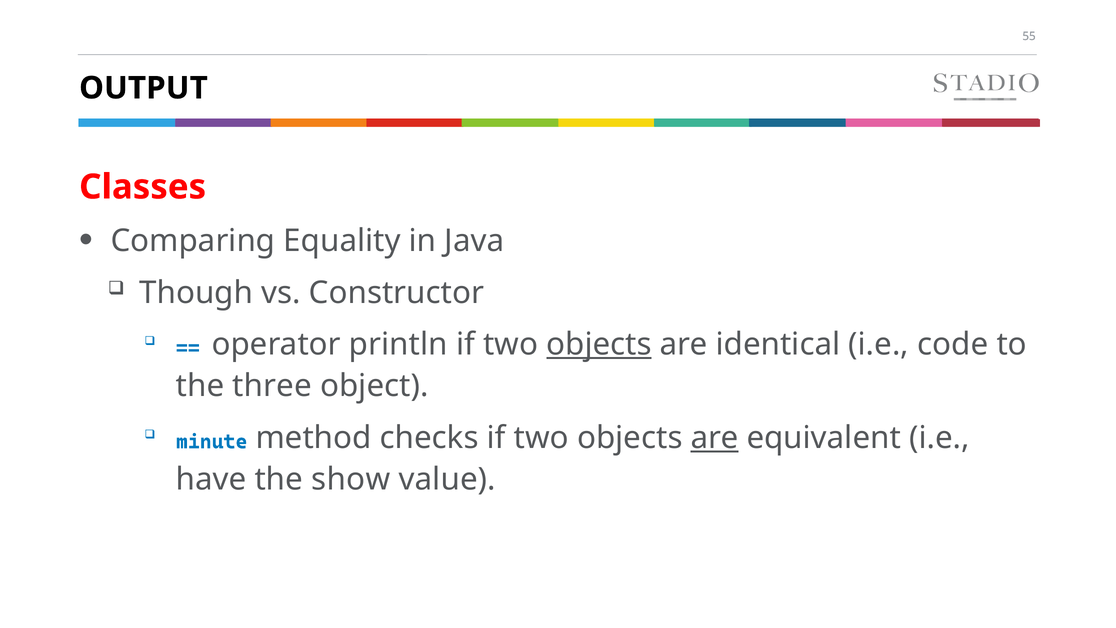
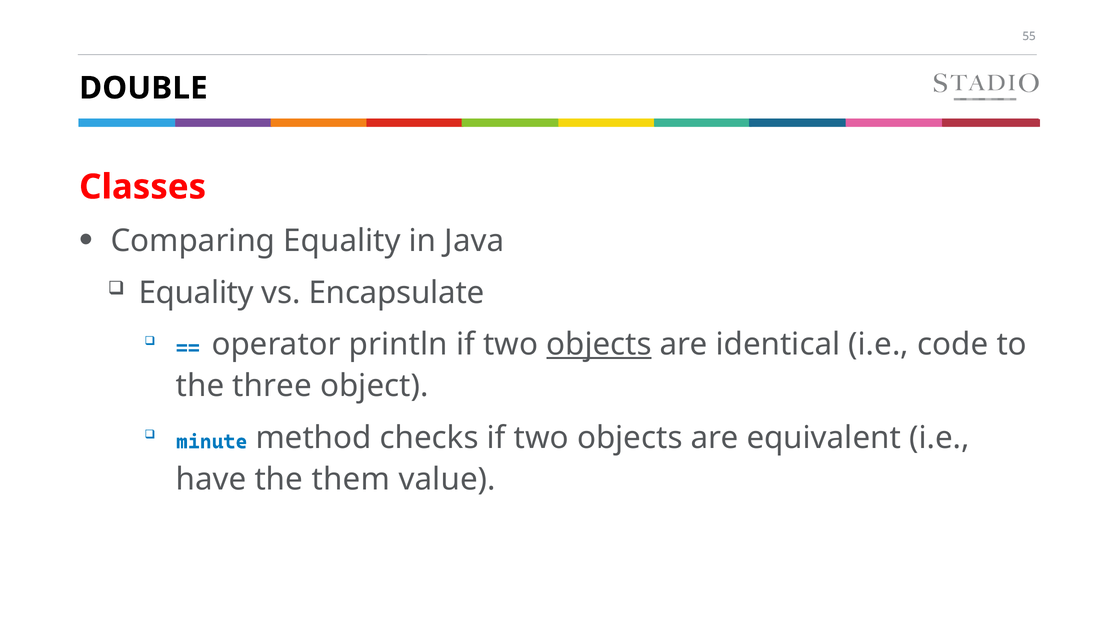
OUTPUT: OUTPUT -> DOUBLE
Though at (196, 293): Though -> Equality
Constructor: Constructor -> Encapsulate
are at (715, 438) underline: present -> none
show: show -> them
